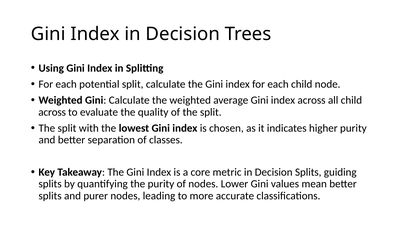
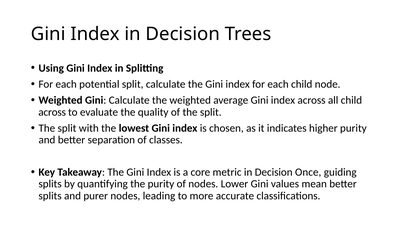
Decision Splits: Splits -> Once
